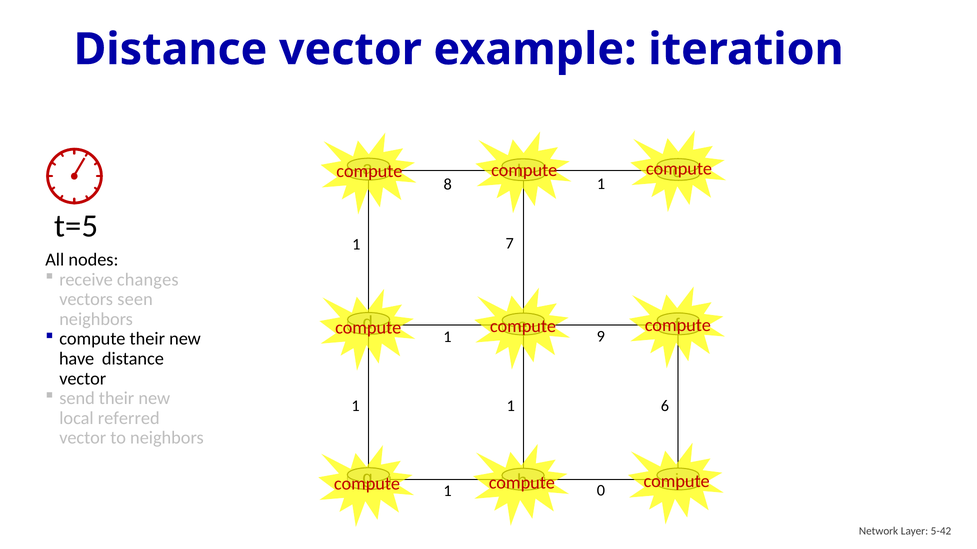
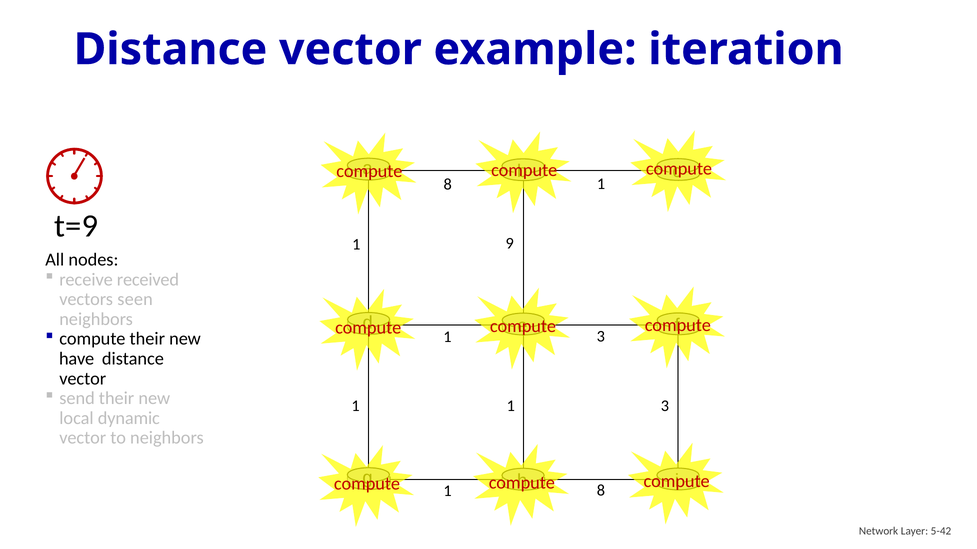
t=5: t=5 -> t=9
7: 7 -> 9
changes: changes -> received
9 at (601, 337): 9 -> 3
1 1 6: 6 -> 3
referred: referred -> dynamic
1 0: 0 -> 8
